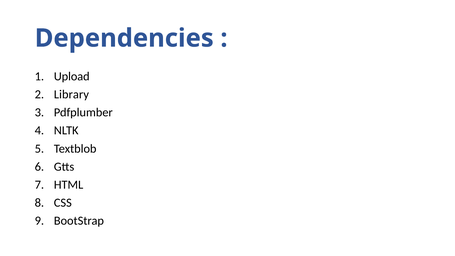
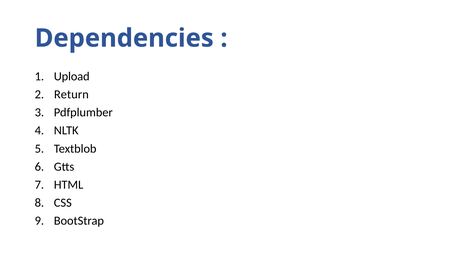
Library: Library -> Return
